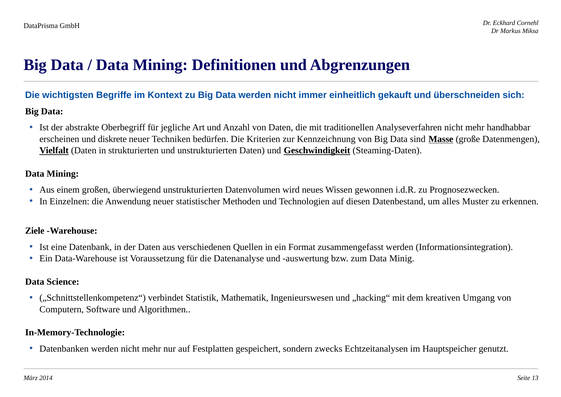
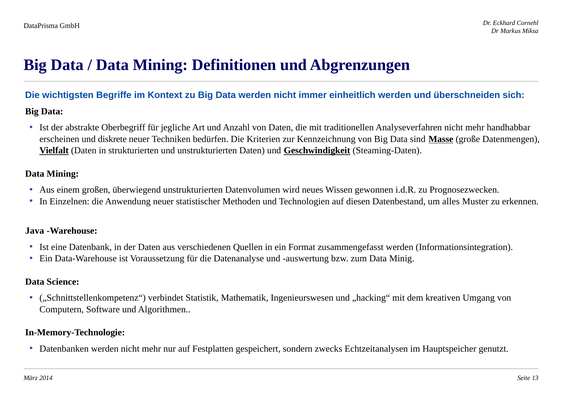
einheitlich gekauft: gekauft -> werden
Ziele: Ziele -> Java
